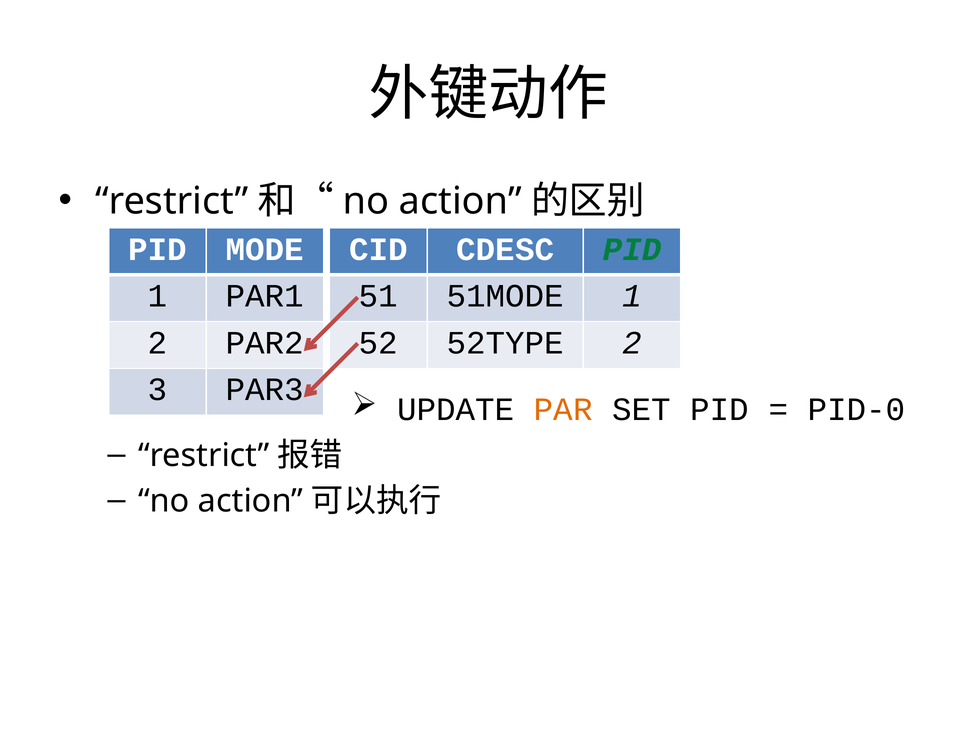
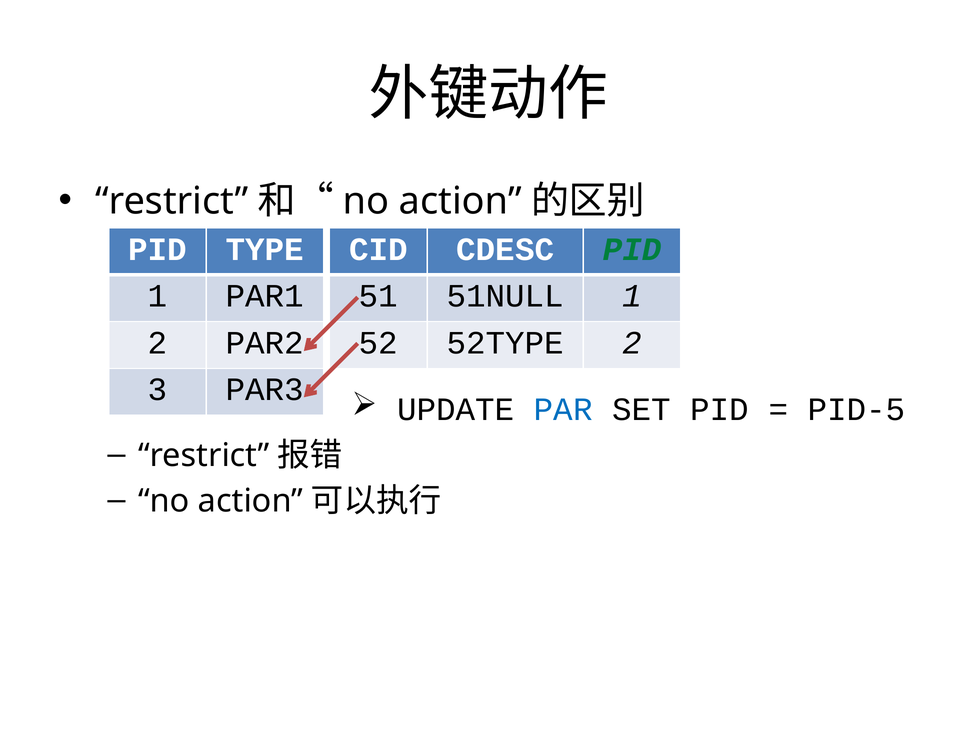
MODE: MODE -> TYPE
51MODE: 51MODE -> 51NULL
PAR colour: orange -> blue
PID-0: PID-0 -> PID-5
